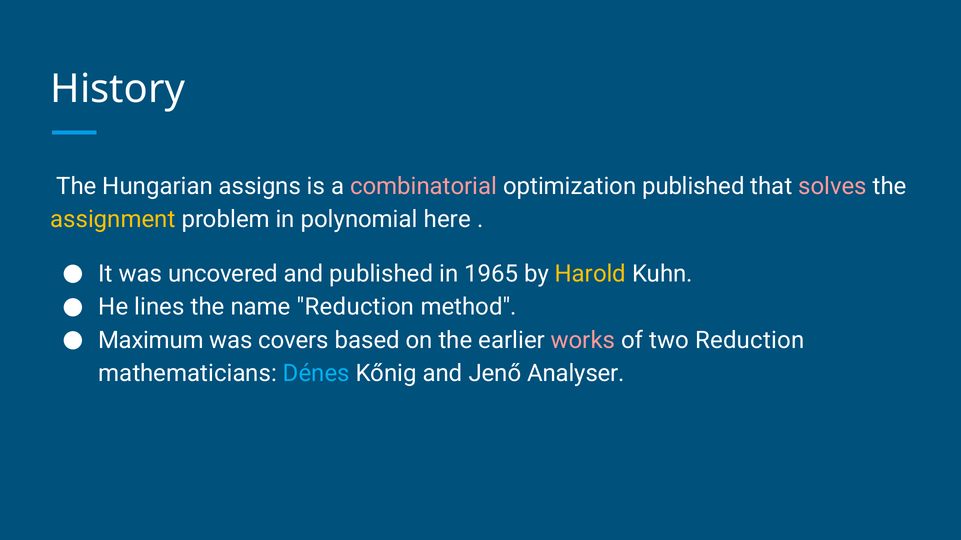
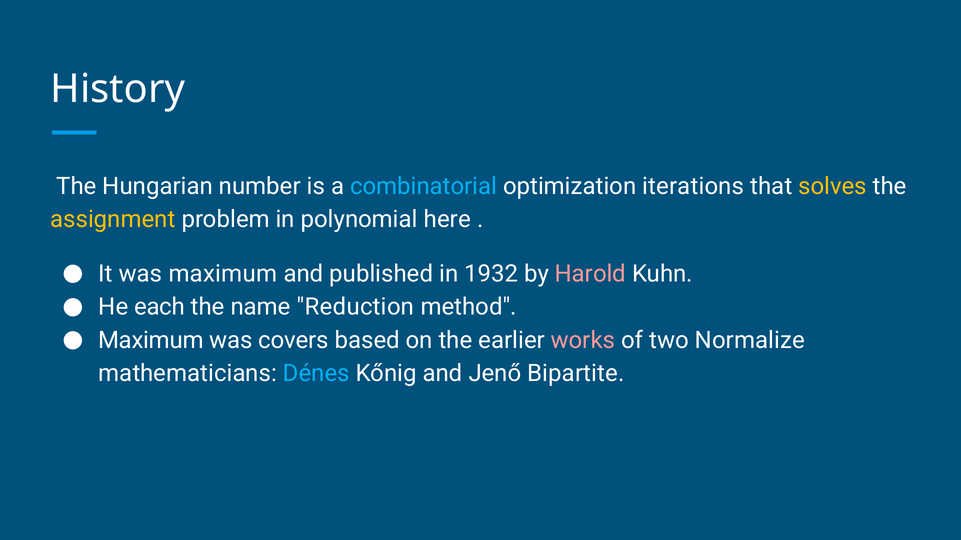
assigns: assigns -> number
combinatorial colour: pink -> light blue
optimization published: published -> iterations
solves colour: pink -> yellow
was uncovered: uncovered -> maximum
1965: 1965 -> 1932
Harold colour: yellow -> pink
lines: lines -> each
two Reduction: Reduction -> Normalize
Analyser: Analyser -> Bipartite
